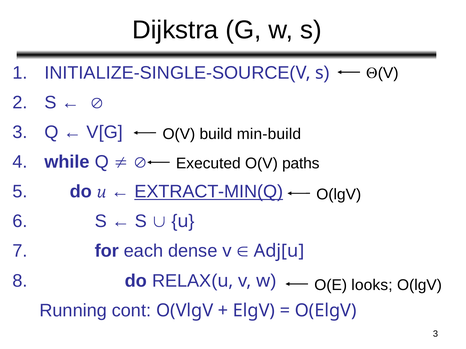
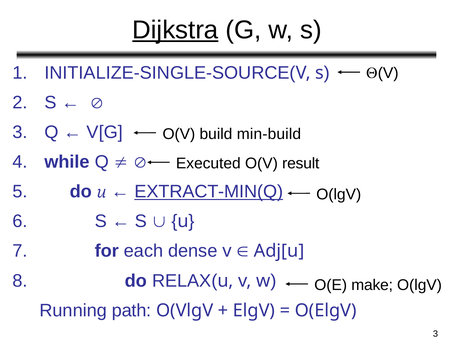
Dijkstra underline: none -> present
paths: paths -> result
looks: looks -> make
cont: cont -> path
